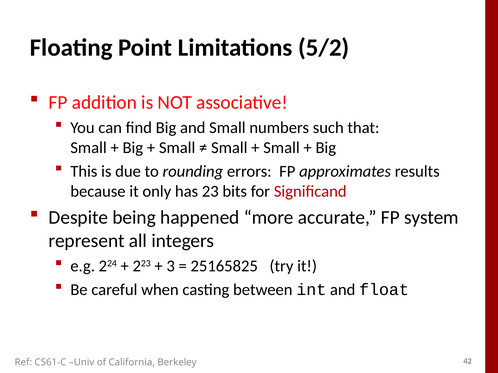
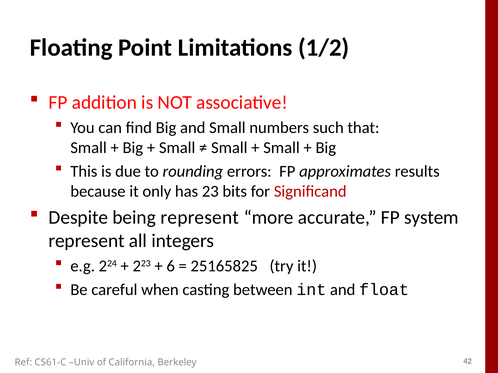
5/2: 5/2 -> 1/2
being happened: happened -> represent
3: 3 -> 6
